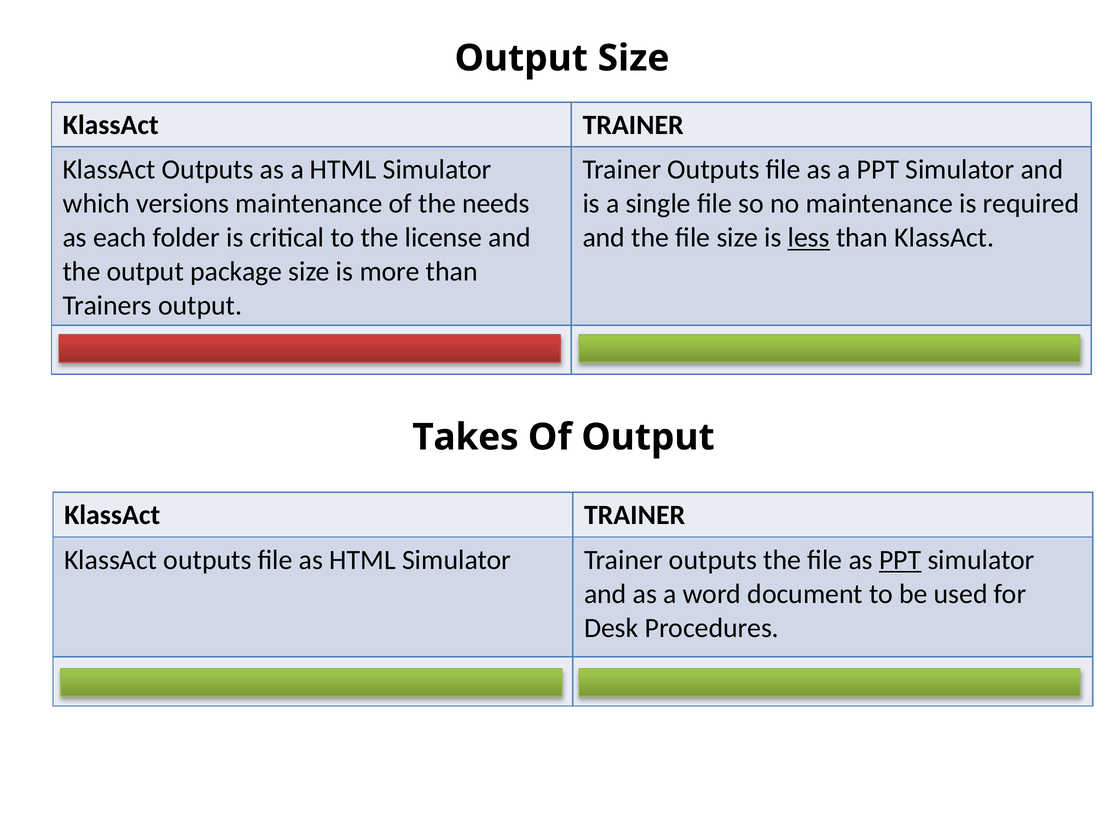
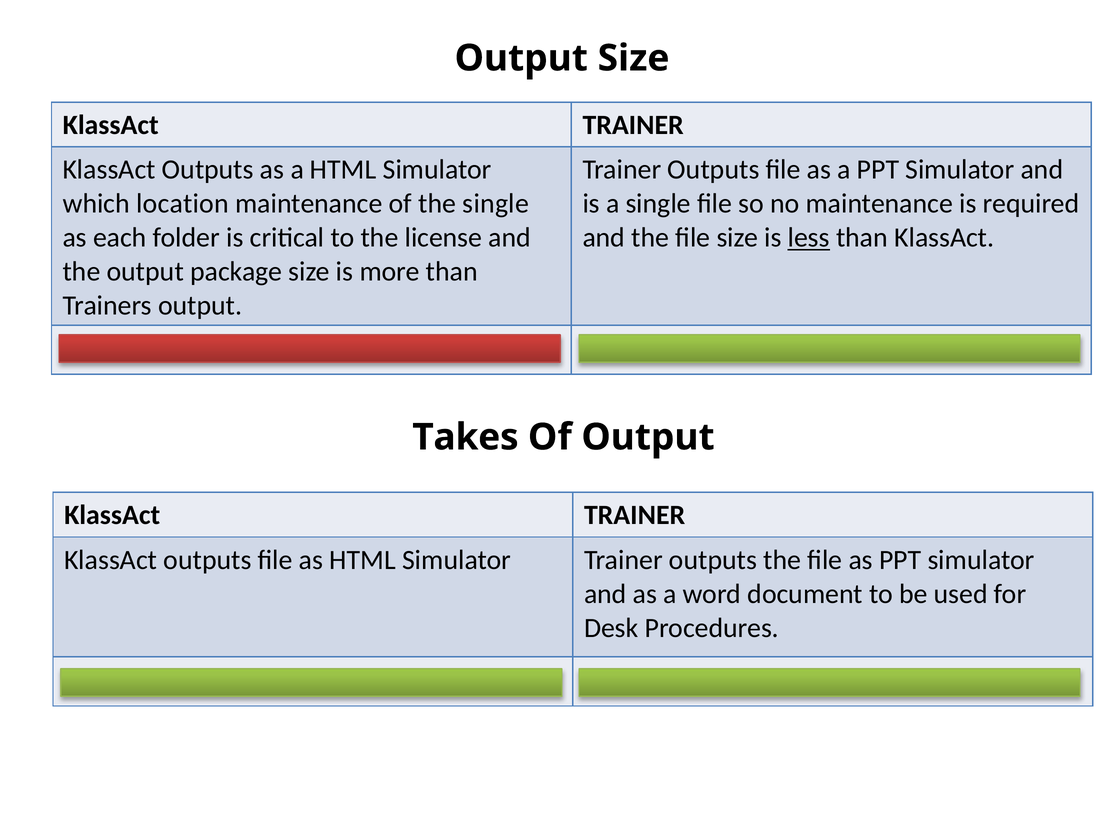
versions: versions -> location
the needs: needs -> single
PPT at (900, 560) underline: present -> none
